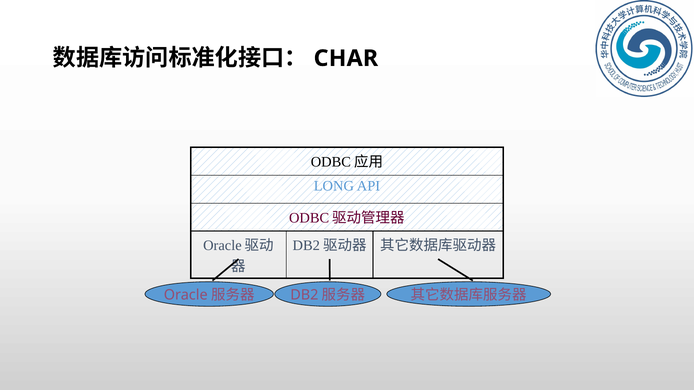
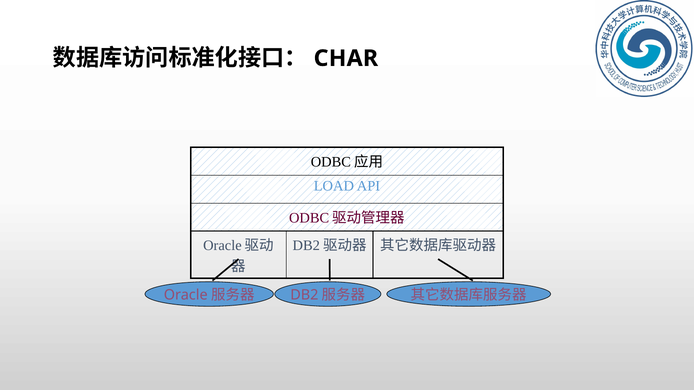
LONG: LONG -> LOAD
